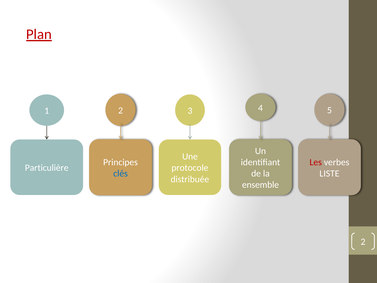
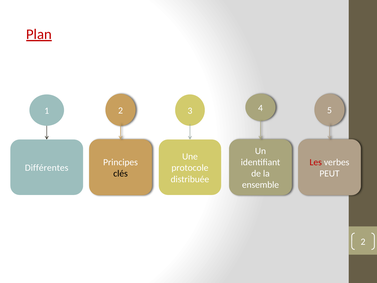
Particulière: Particulière -> Différentes
clés colour: blue -> black
LISTE: LISTE -> PEUT
